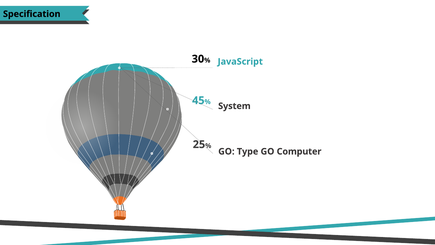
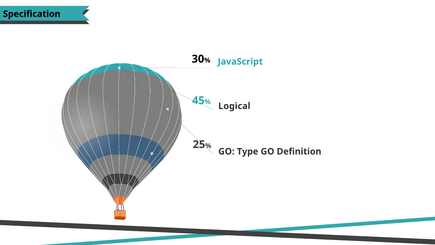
System: System -> Logical
Computer: Computer -> Definition
